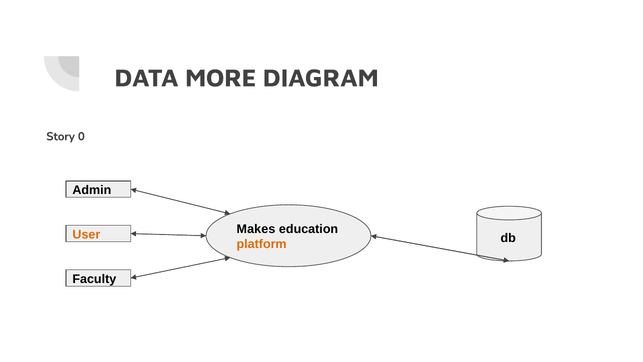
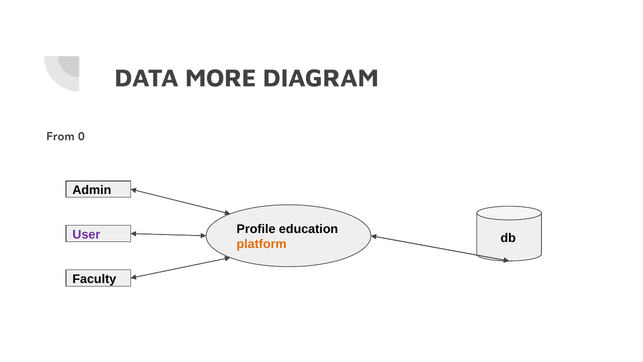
Story: Story -> From
Makes: Makes -> Profile
User colour: orange -> purple
